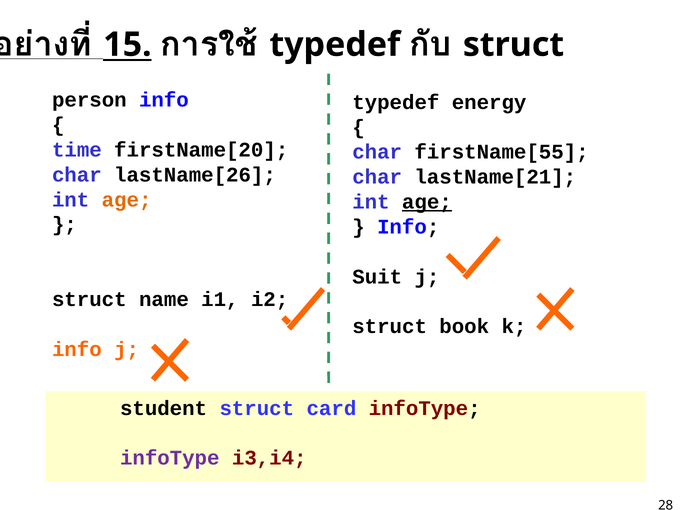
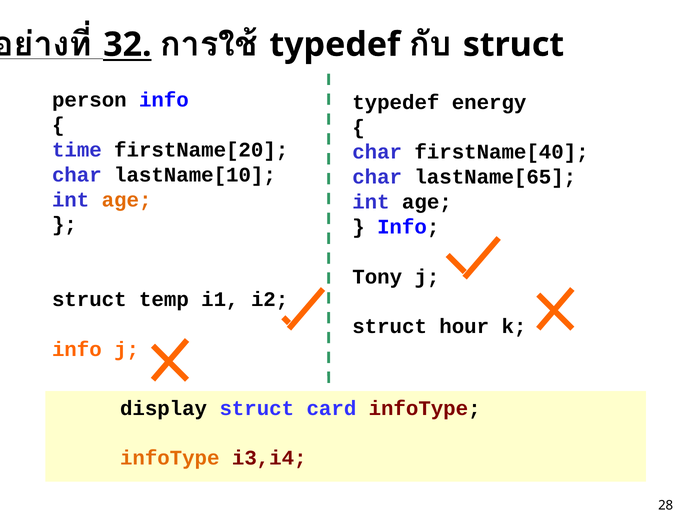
15: 15 -> 32
firstName[55: firstName[55 -> firstName[40
lastName[26: lastName[26 -> lastName[10
lastName[21: lastName[21 -> lastName[65
age at (427, 202) underline: present -> none
Suit: Suit -> Tony
name: name -> temp
book: book -> hour
student: student -> display
infoType at (170, 458) colour: purple -> orange
